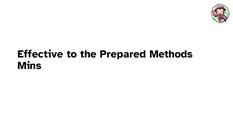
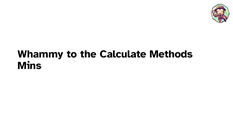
Effective: Effective -> Whammy
Prepared: Prepared -> Calculate
